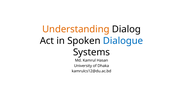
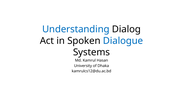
Understanding colour: orange -> blue
